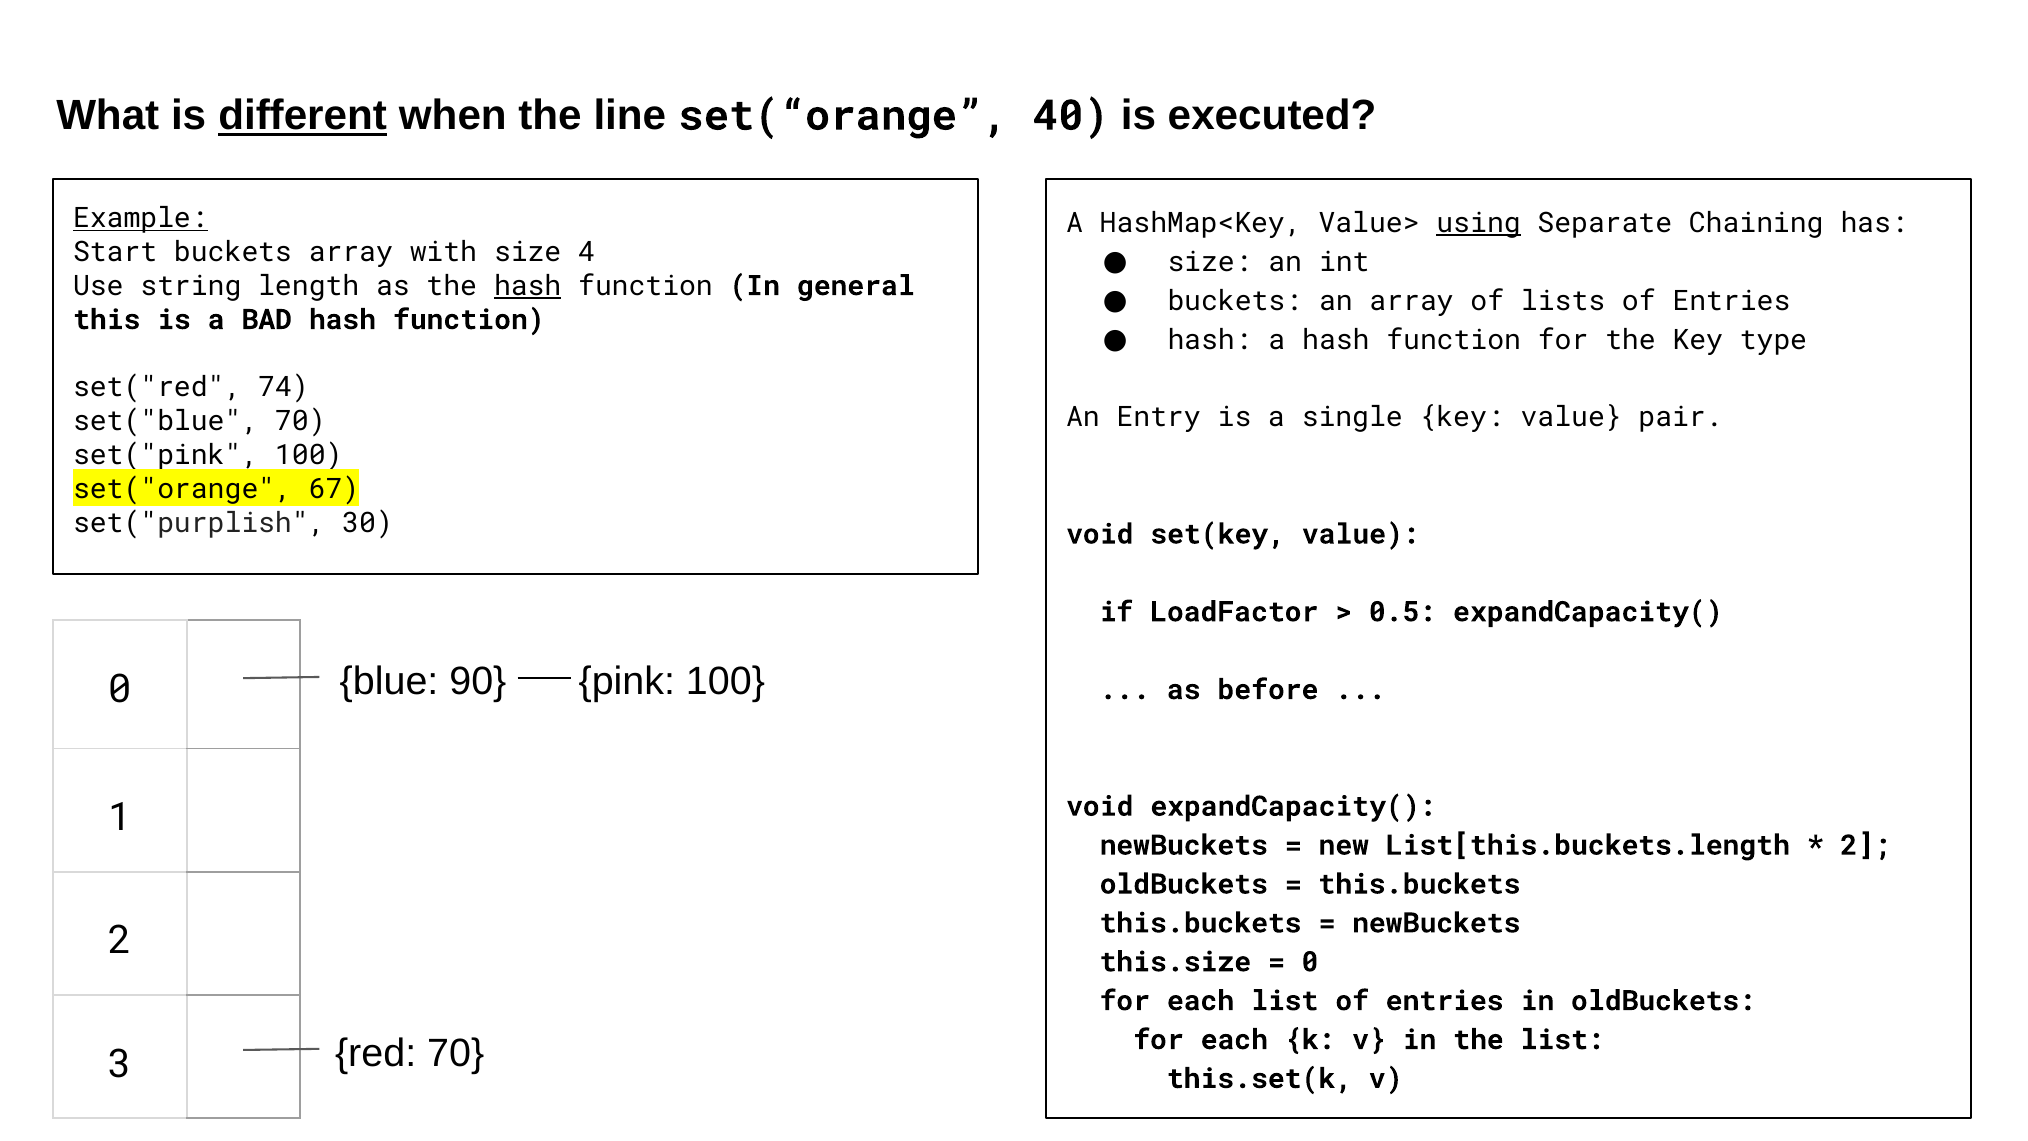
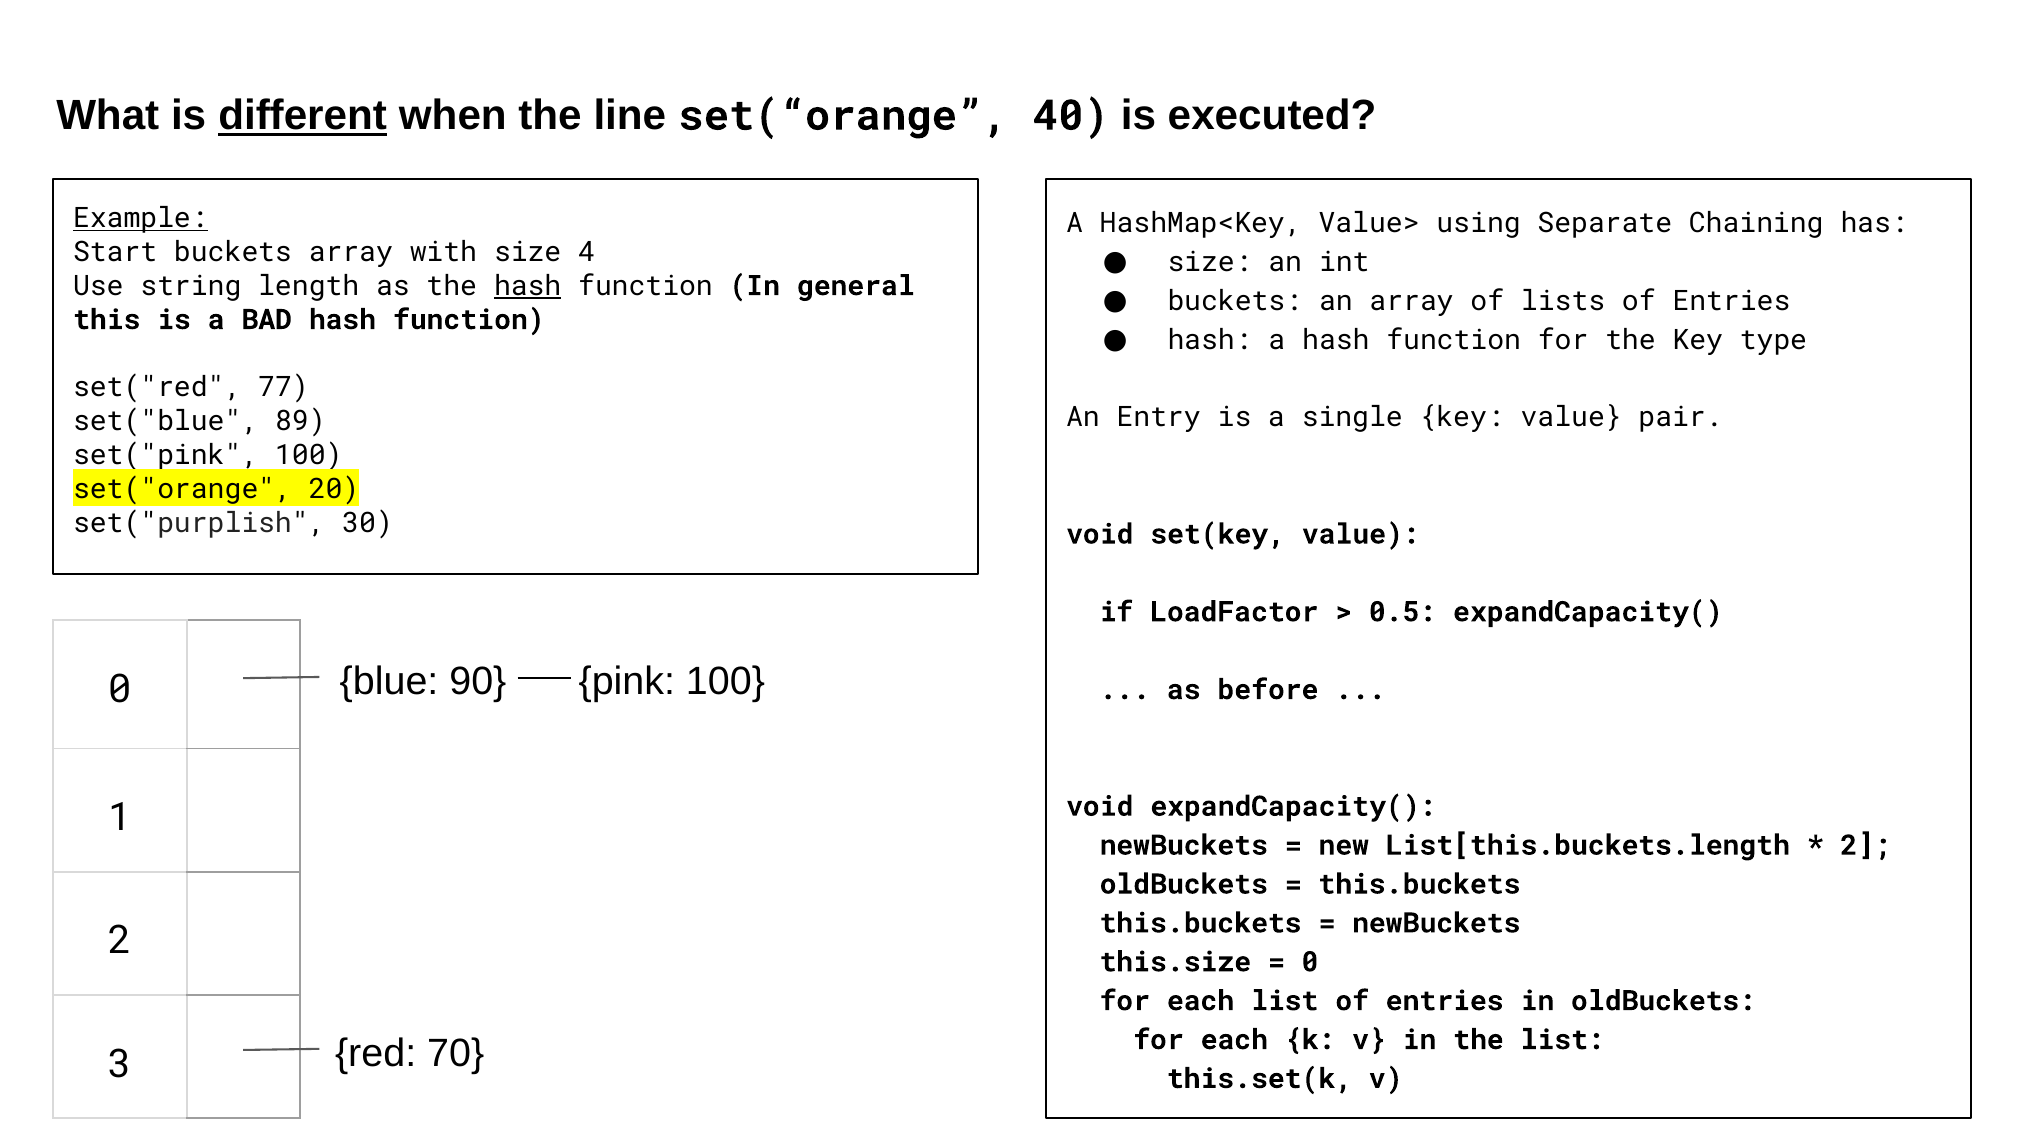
using underline: present -> none
74: 74 -> 77
set("blue 70: 70 -> 89
67: 67 -> 20
